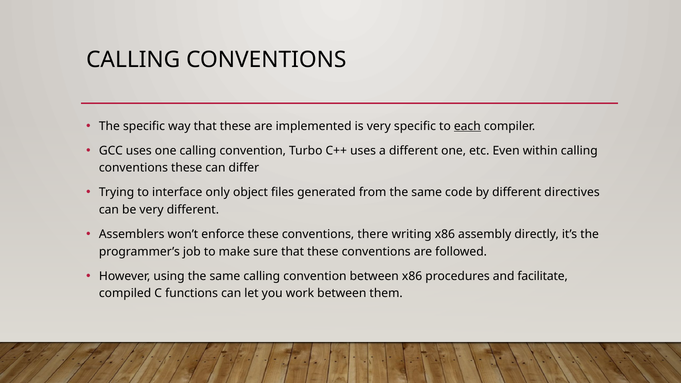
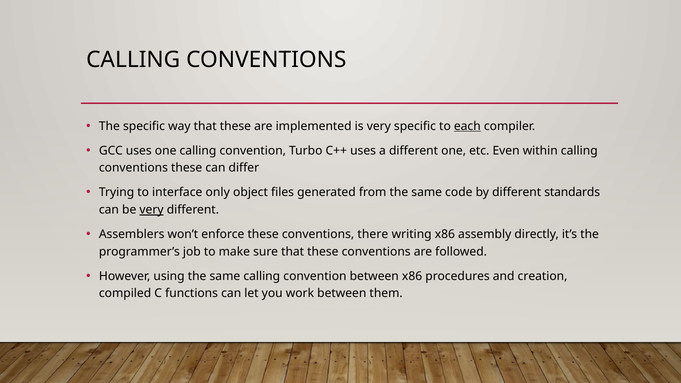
directives: directives -> standards
very at (152, 210) underline: none -> present
facilitate: facilitate -> creation
